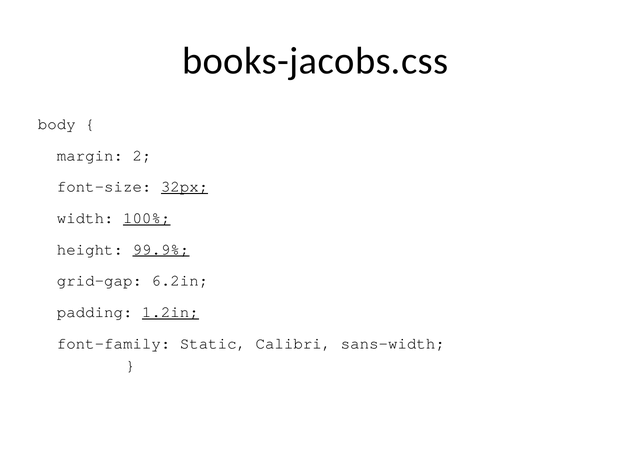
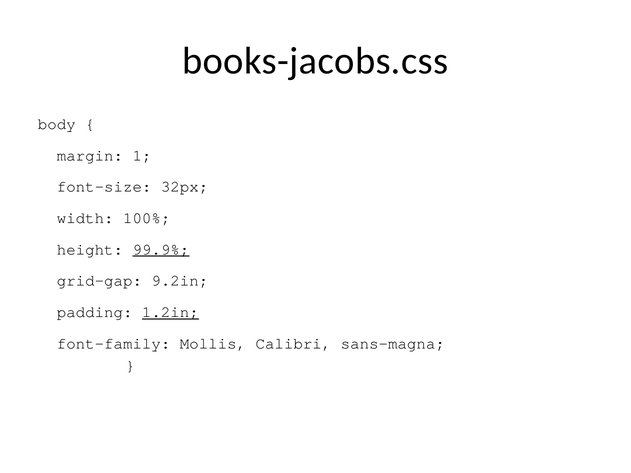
2: 2 -> 1
32px underline: present -> none
100% underline: present -> none
6.2in: 6.2in -> 9.2in
Static: Static -> Mollis
sans-width: sans-width -> sans-magna
